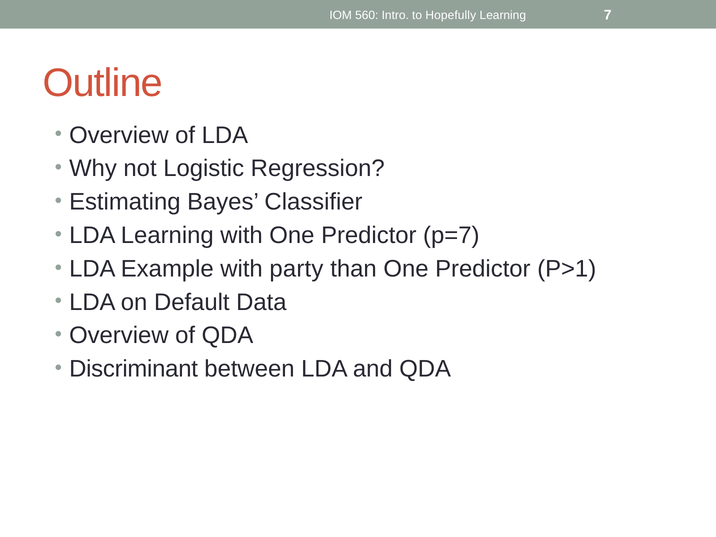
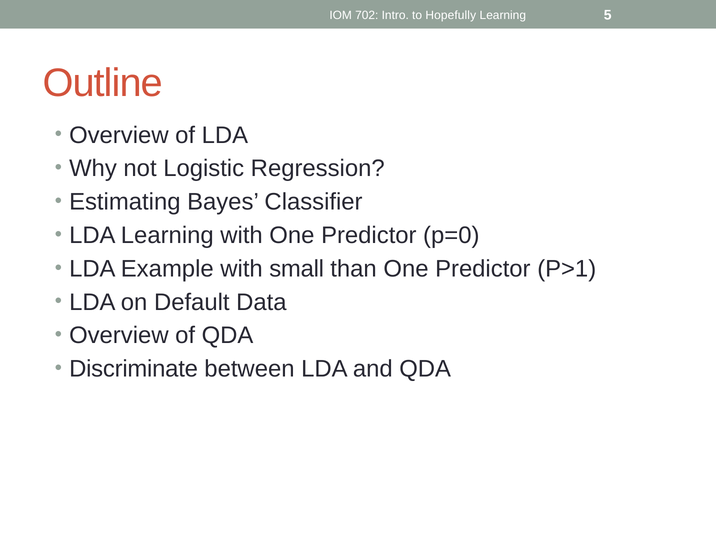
560: 560 -> 702
7: 7 -> 5
p=7: p=7 -> p=0
party: party -> small
Discriminant: Discriminant -> Discriminate
